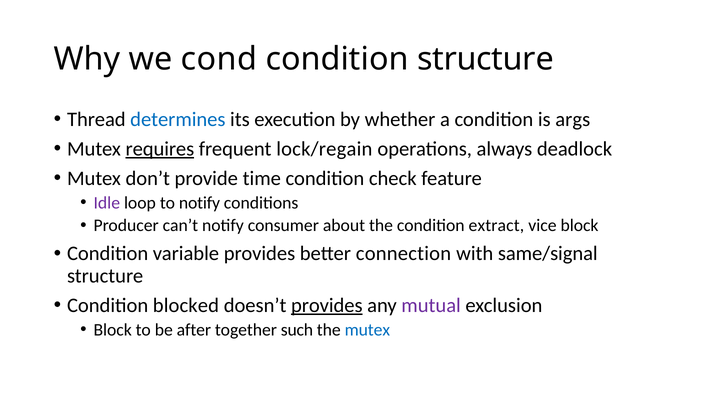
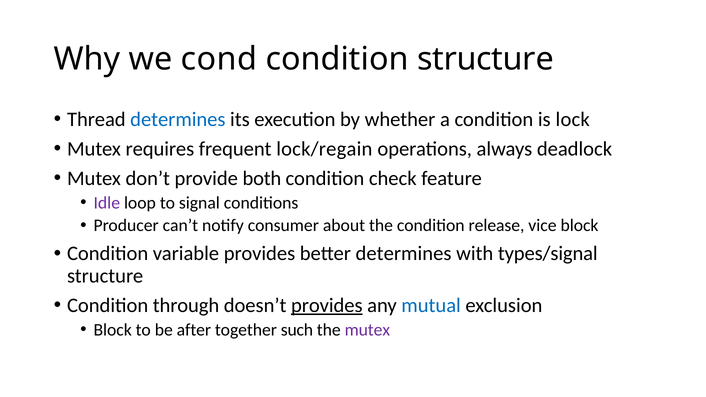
args: args -> lock
requires underline: present -> none
time: time -> both
to notify: notify -> signal
extract: extract -> release
better connection: connection -> determines
same/signal: same/signal -> types/signal
blocked: blocked -> through
mutual colour: purple -> blue
mutex at (367, 330) colour: blue -> purple
